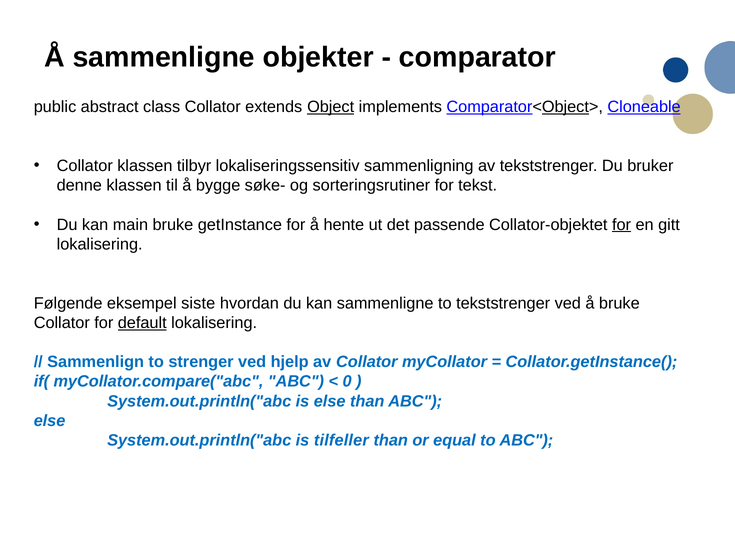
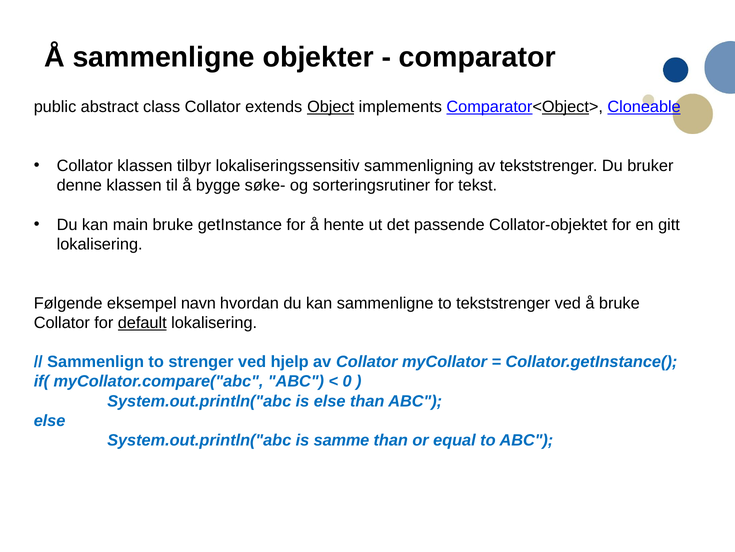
for at (622, 224) underline: present -> none
siste: siste -> navn
tilfeller: tilfeller -> samme
